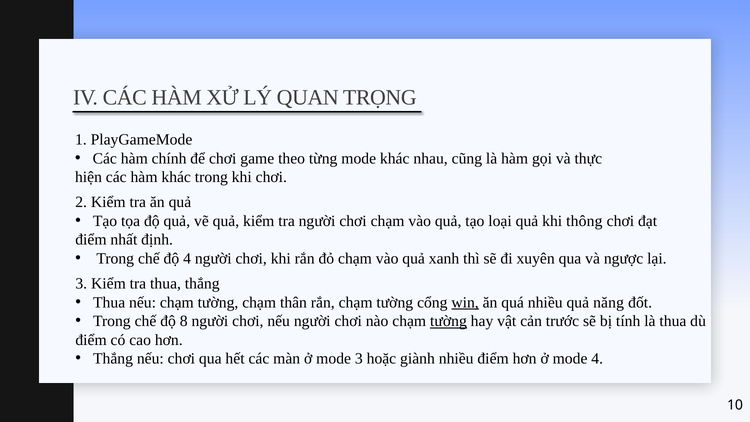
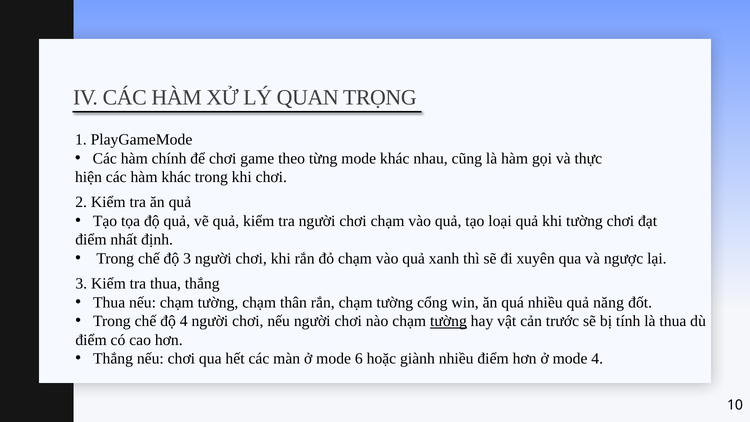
khi thông: thông -> tường
độ 4: 4 -> 3
win underline: present -> none
độ 8: 8 -> 4
mode 3: 3 -> 6
